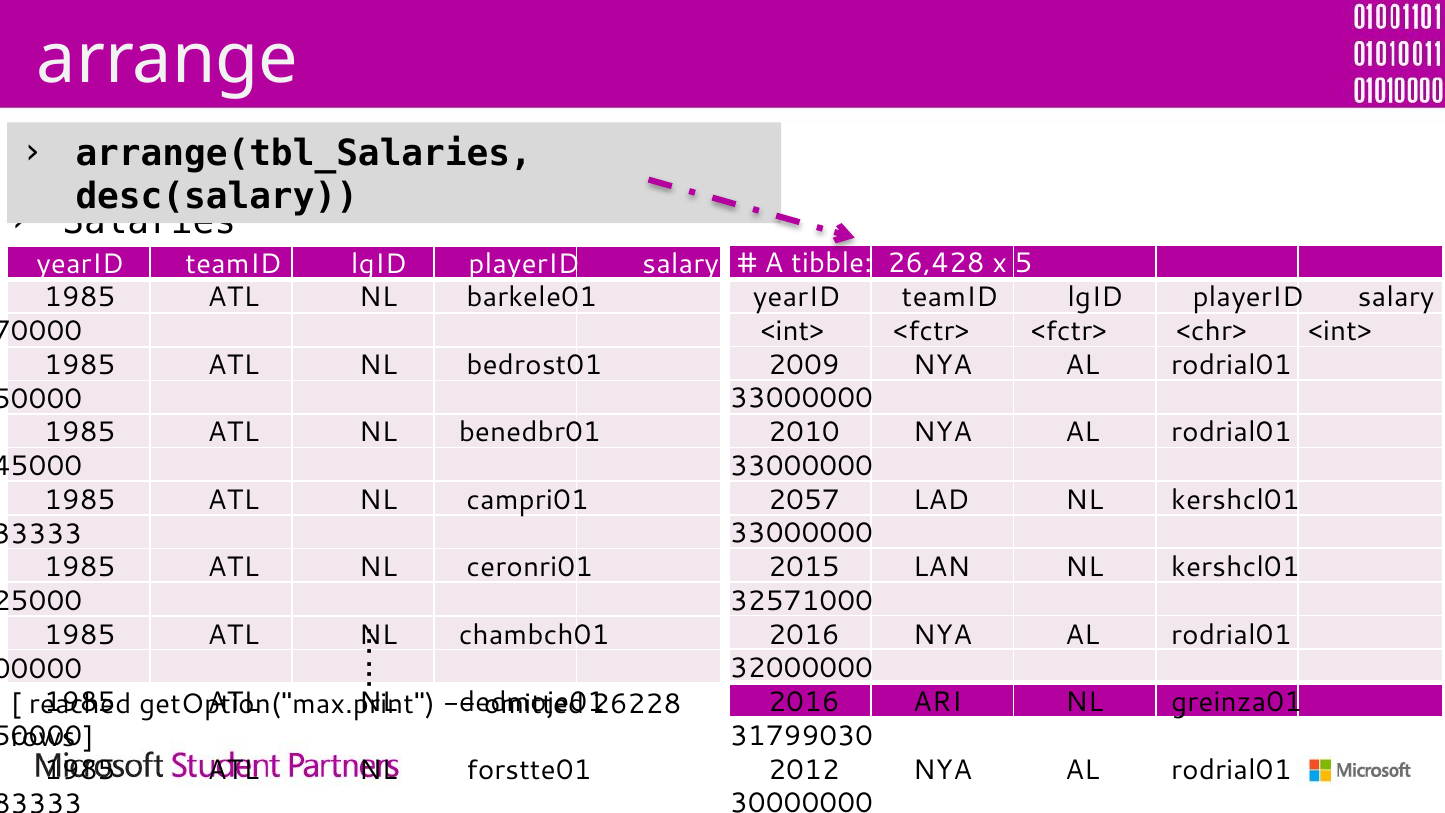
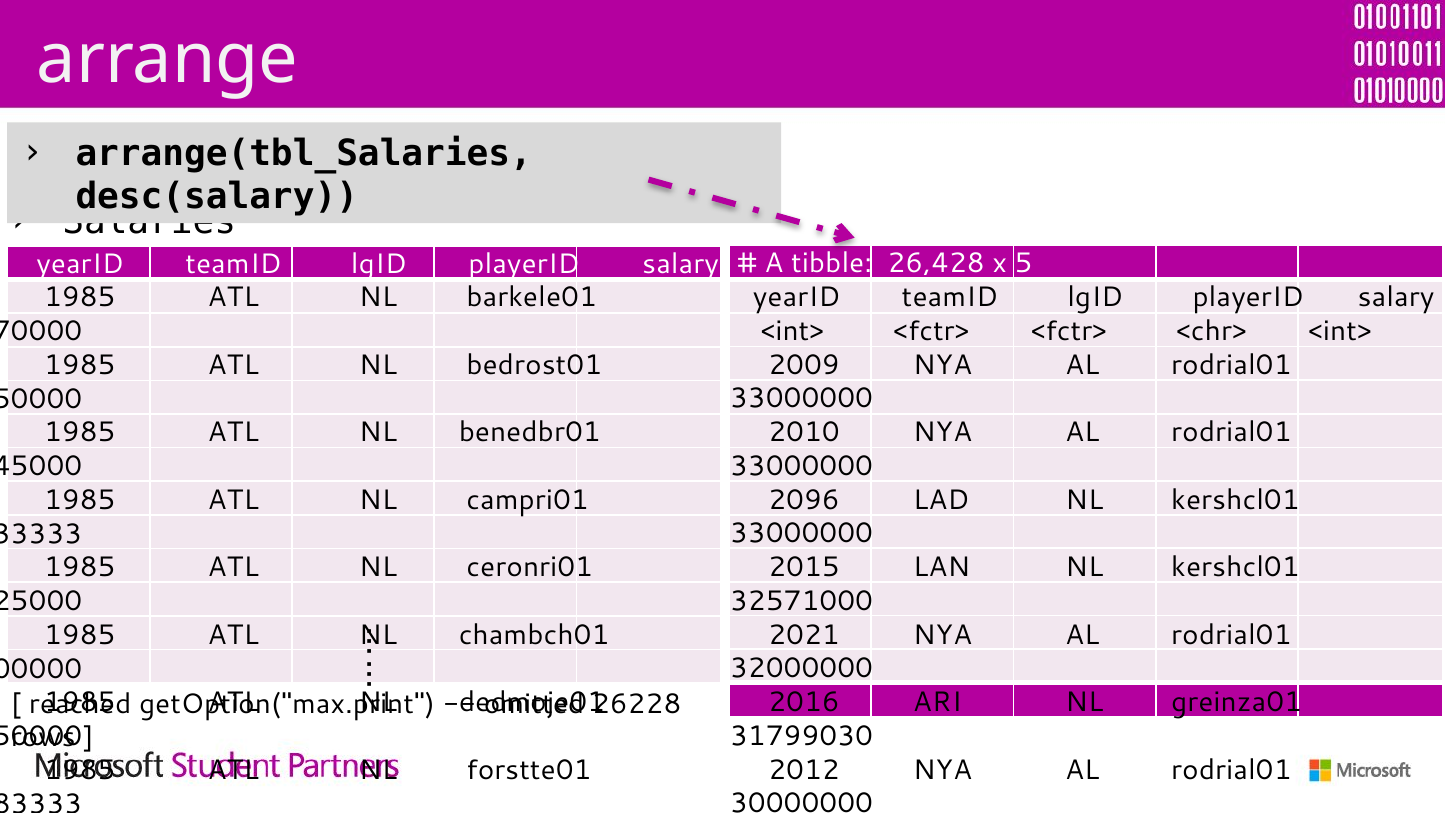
2057: 2057 -> 2096
2016 at (804, 635): 2016 -> 2021
